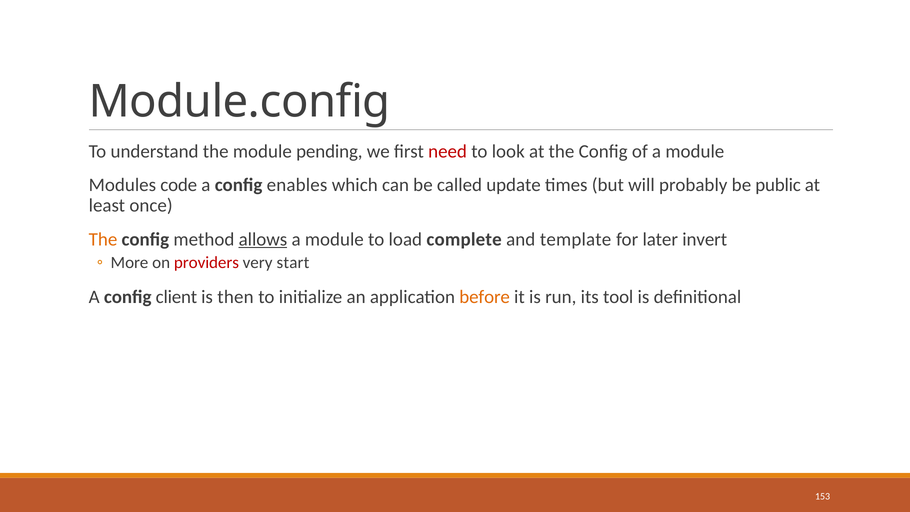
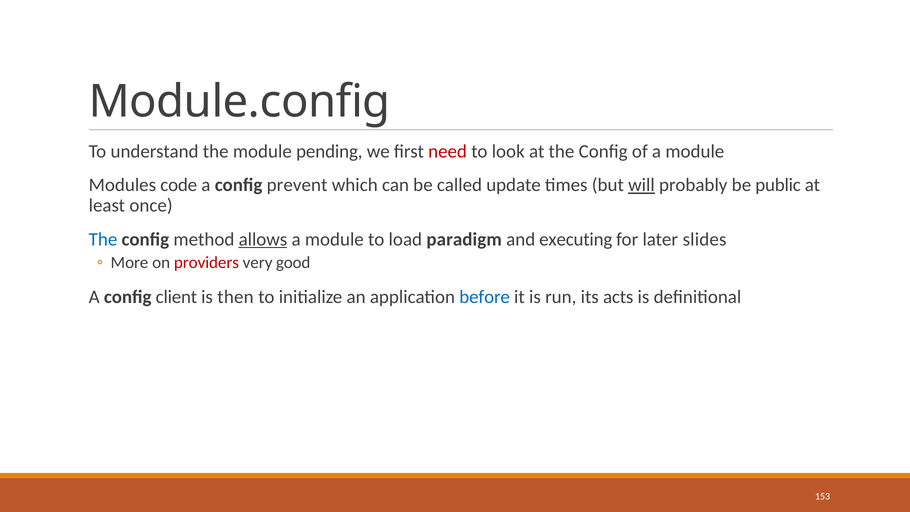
enables: enables -> prevent
will underline: none -> present
The at (103, 239) colour: orange -> blue
complete: complete -> paradigm
template: template -> executing
invert: invert -> slides
start: start -> good
before colour: orange -> blue
tool: tool -> acts
